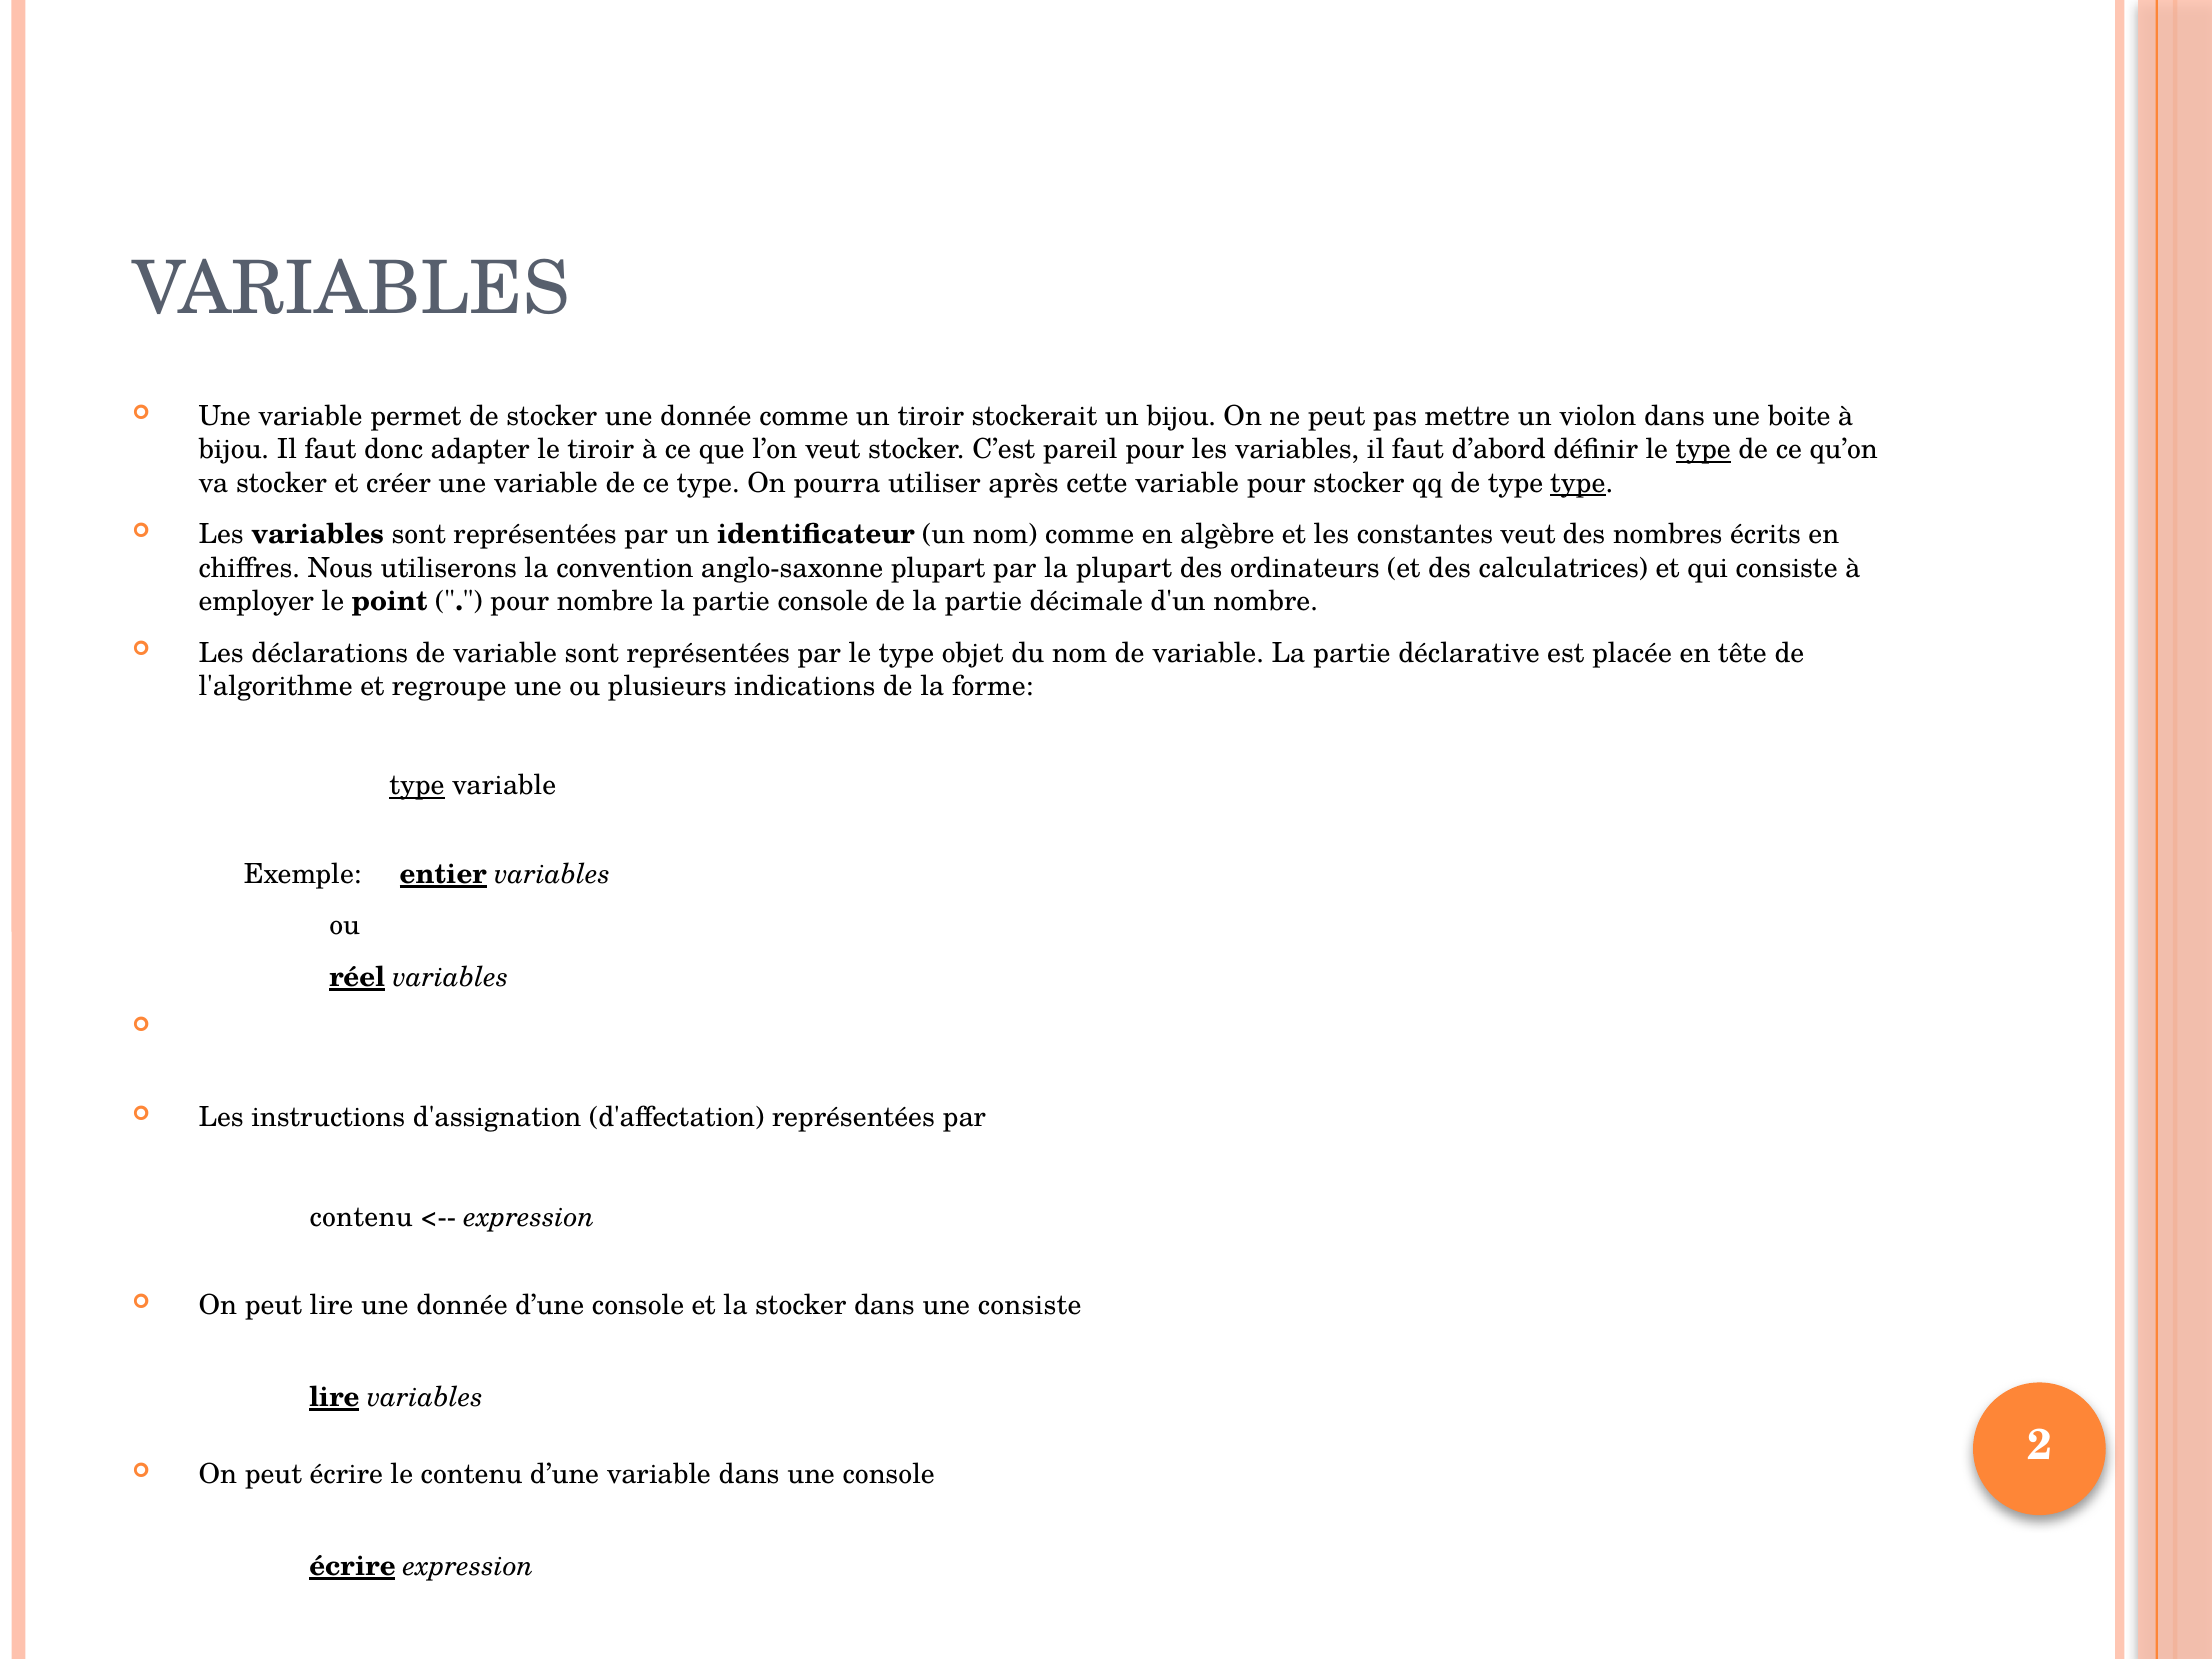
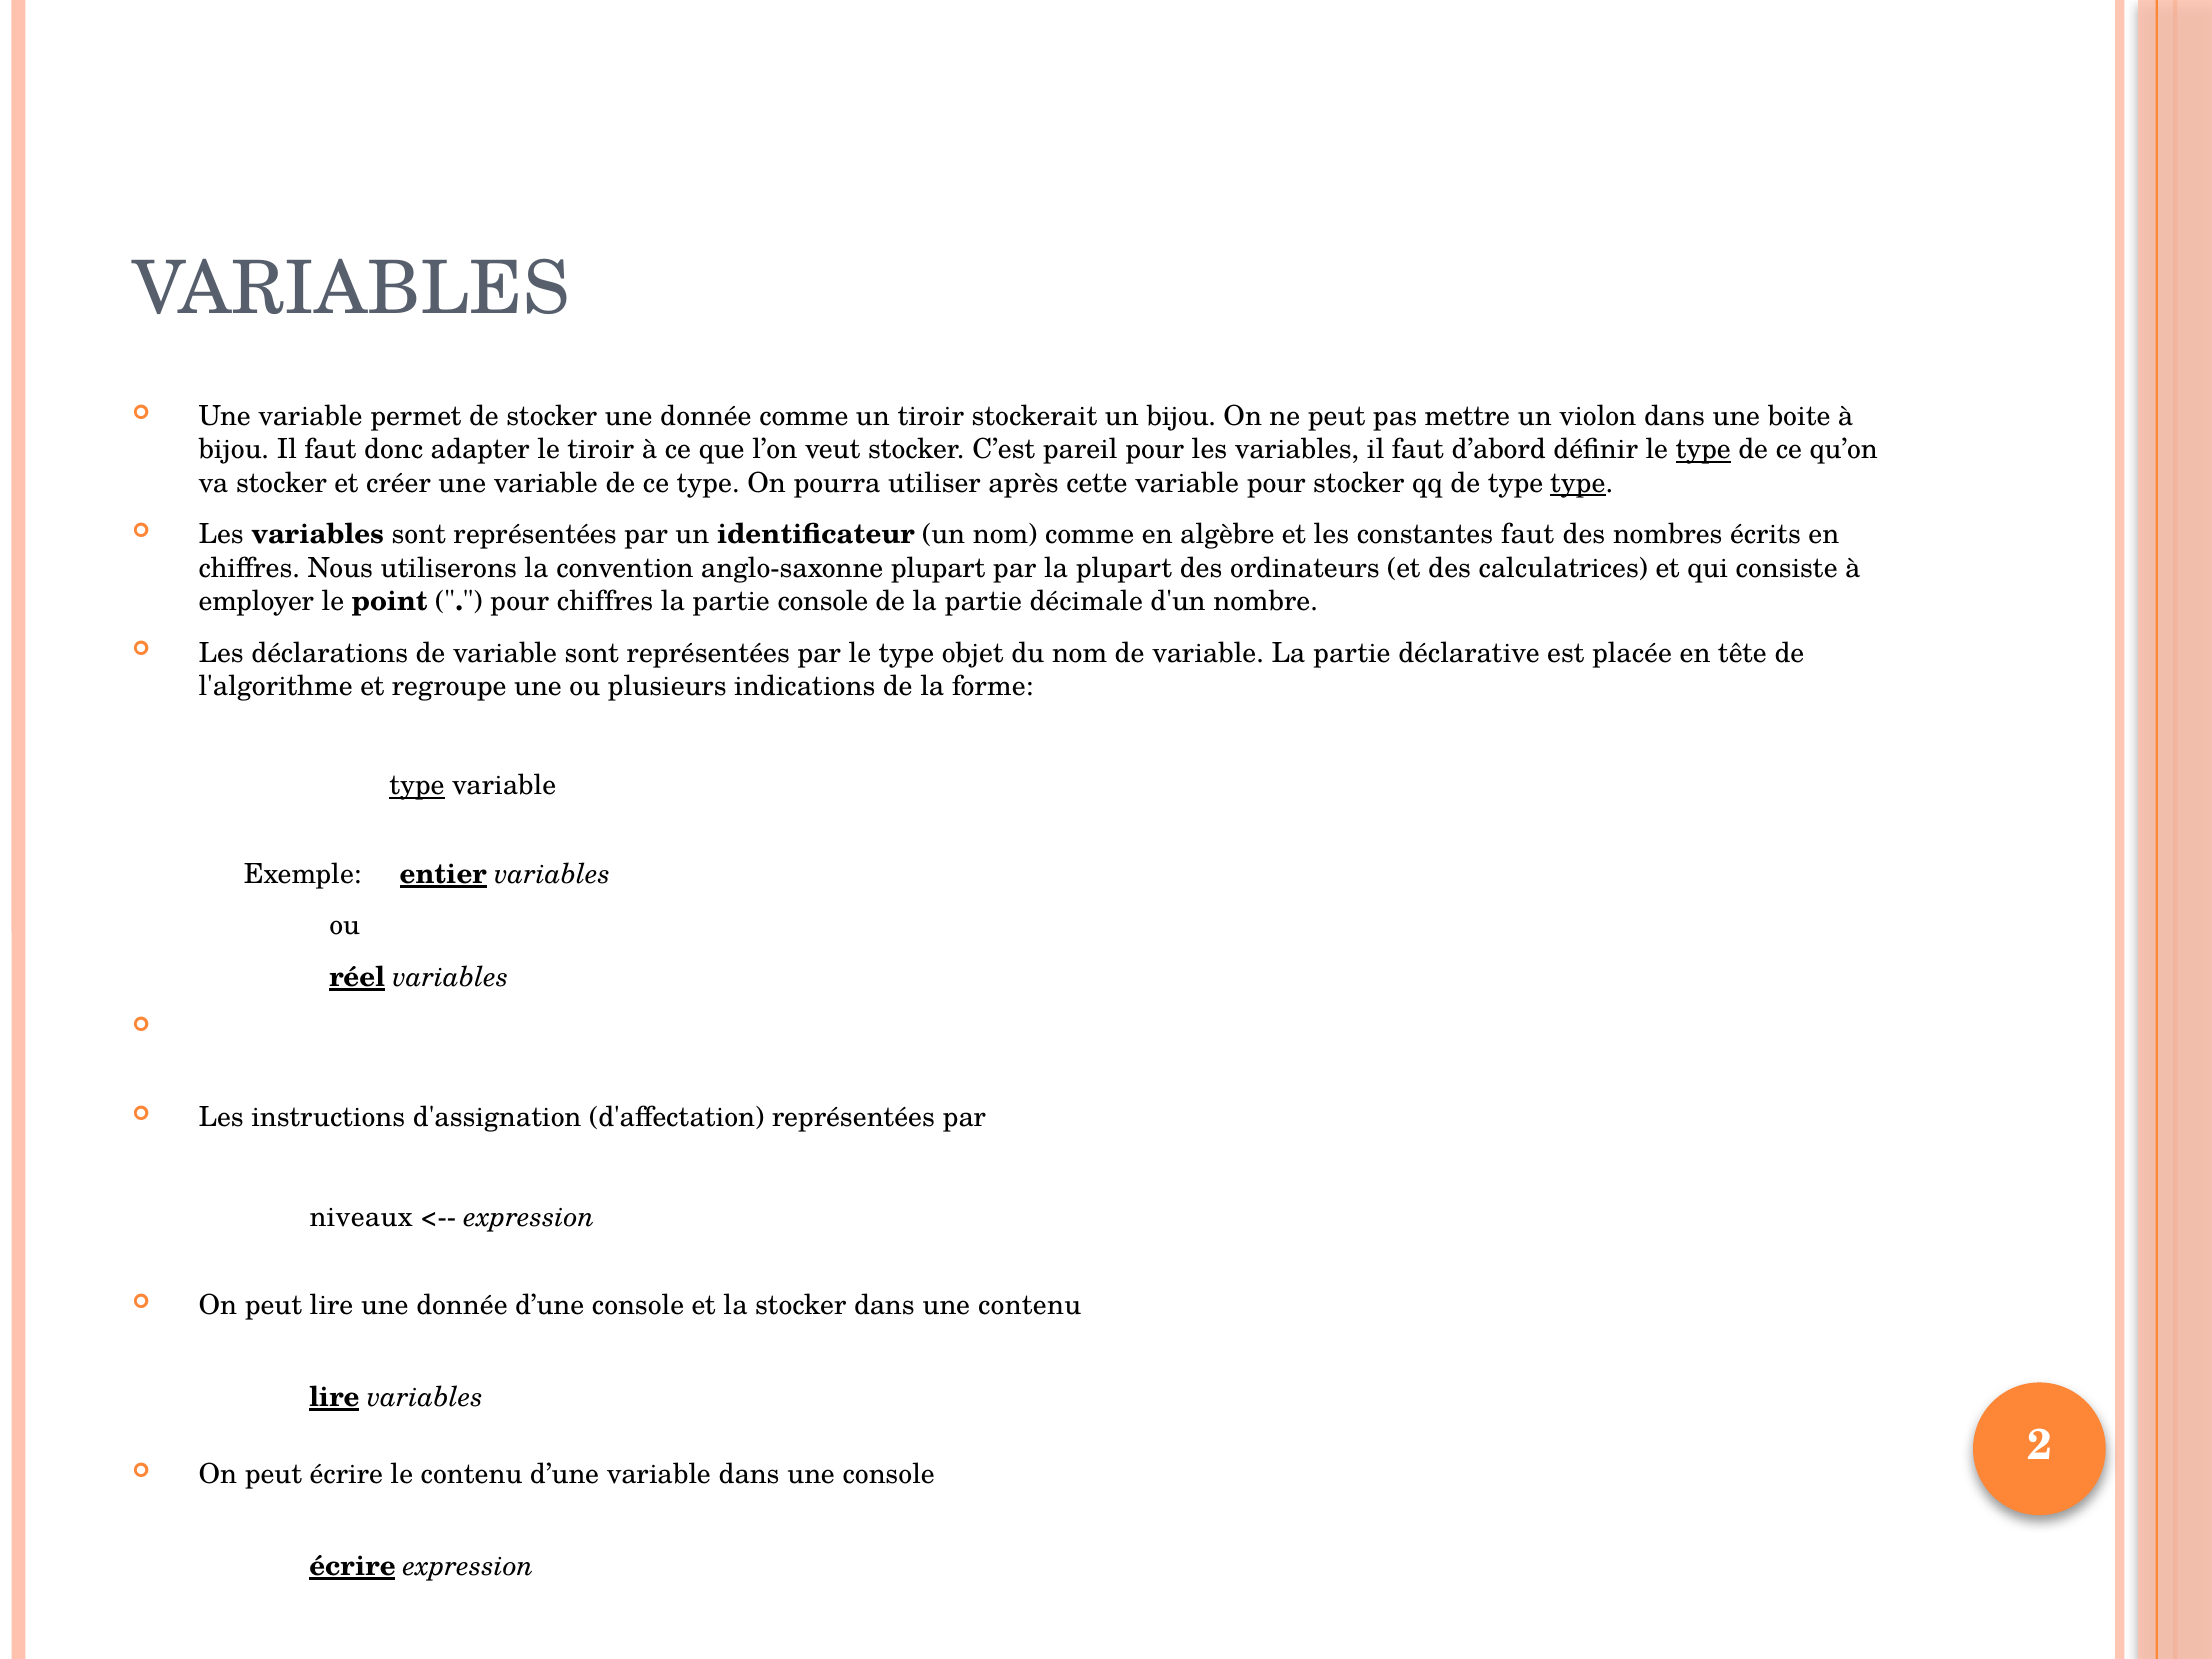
constantes veut: veut -> faut
pour nombre: nombre -> chiffres
contenu at (361, 1217): contenu -> niveaux
une consiste: consiste -> contenu
